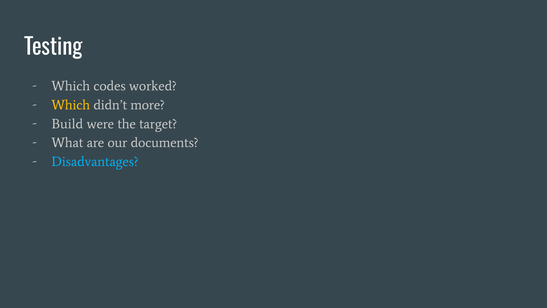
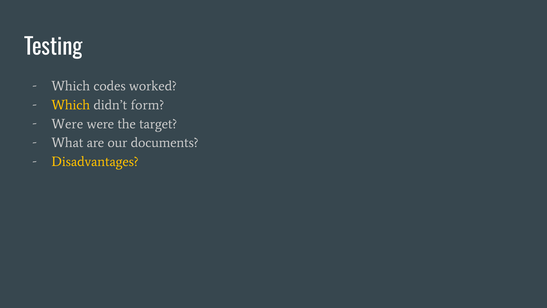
more: more -> form
Build at (67, 124): Build -> Were
Disadvantages colour: light blue -> yellow
